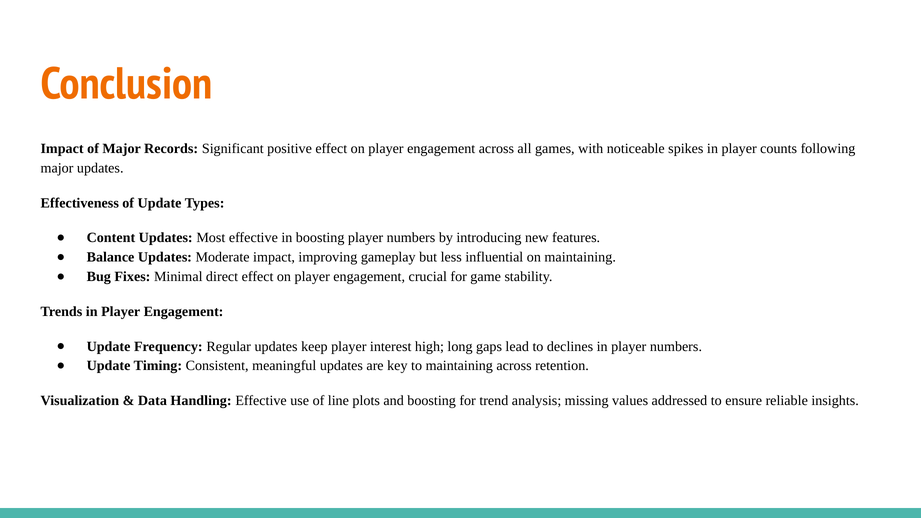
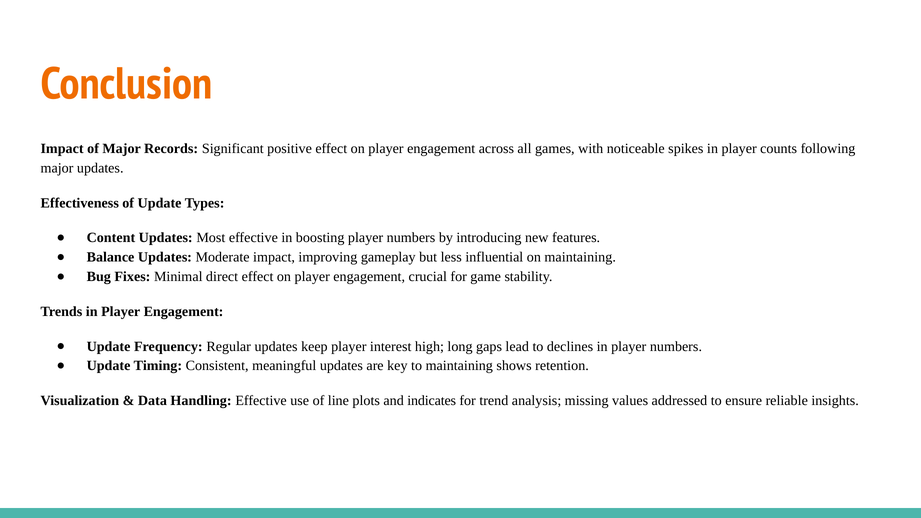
maintaining across: across -> shows
and boosting: boosting -> indicates
